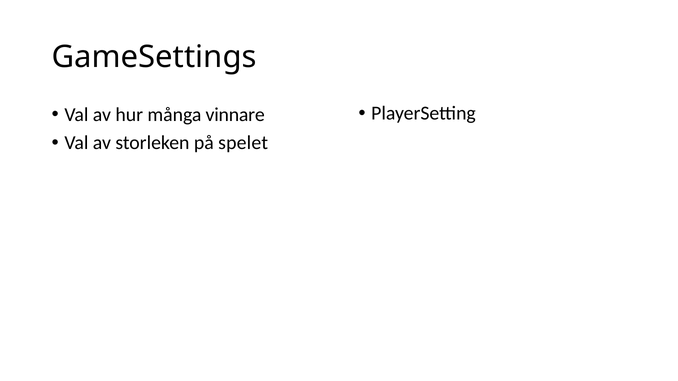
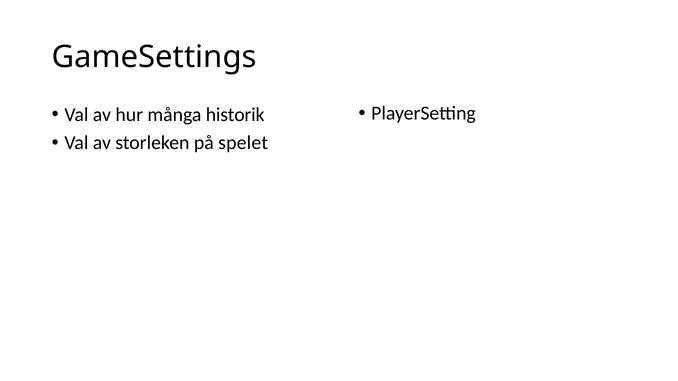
vinnare: vinnare -> historik
